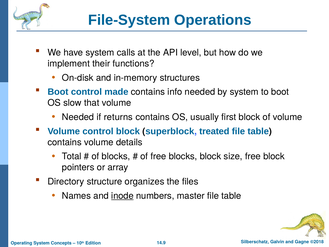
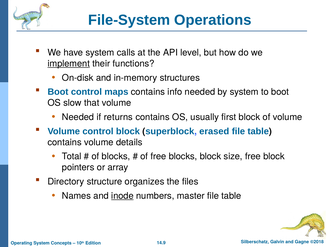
implement underline: none -> present
made: made -> maps
treated: treated -> erased
